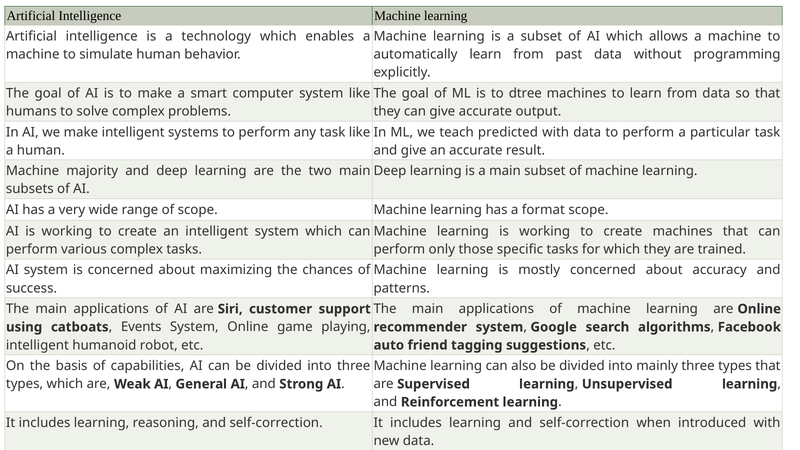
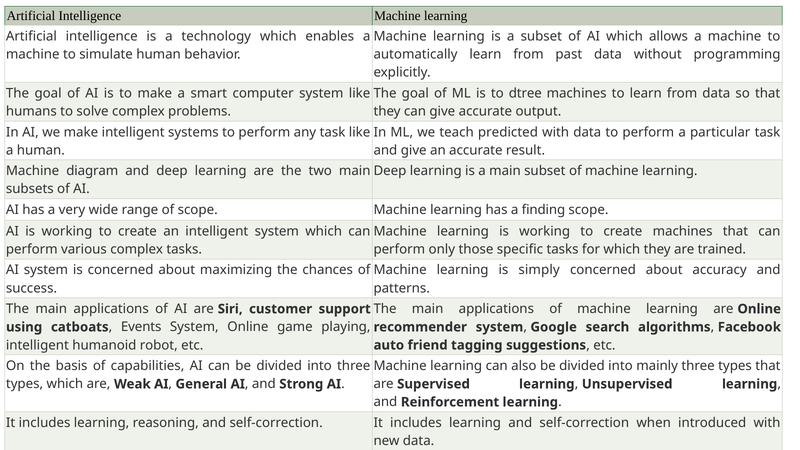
majority: majority -> diagram
format: format -> finding
mostly: mostly -> simply
